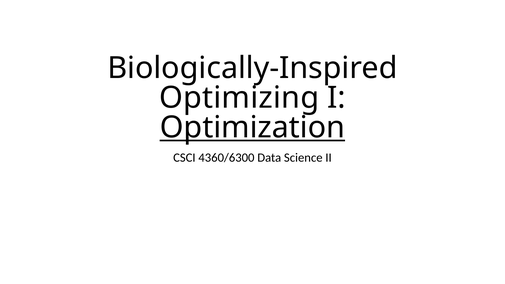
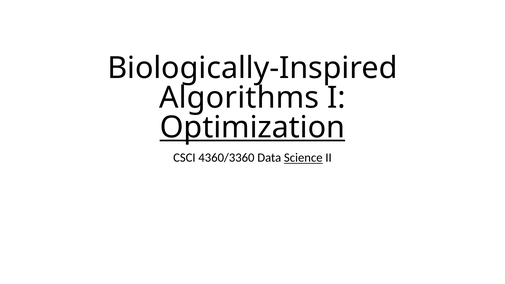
Optimizing: Optimizing -> Algorithms
4360/6300: 4360/6300 -> 4360/3360
Science underline: none -> present
